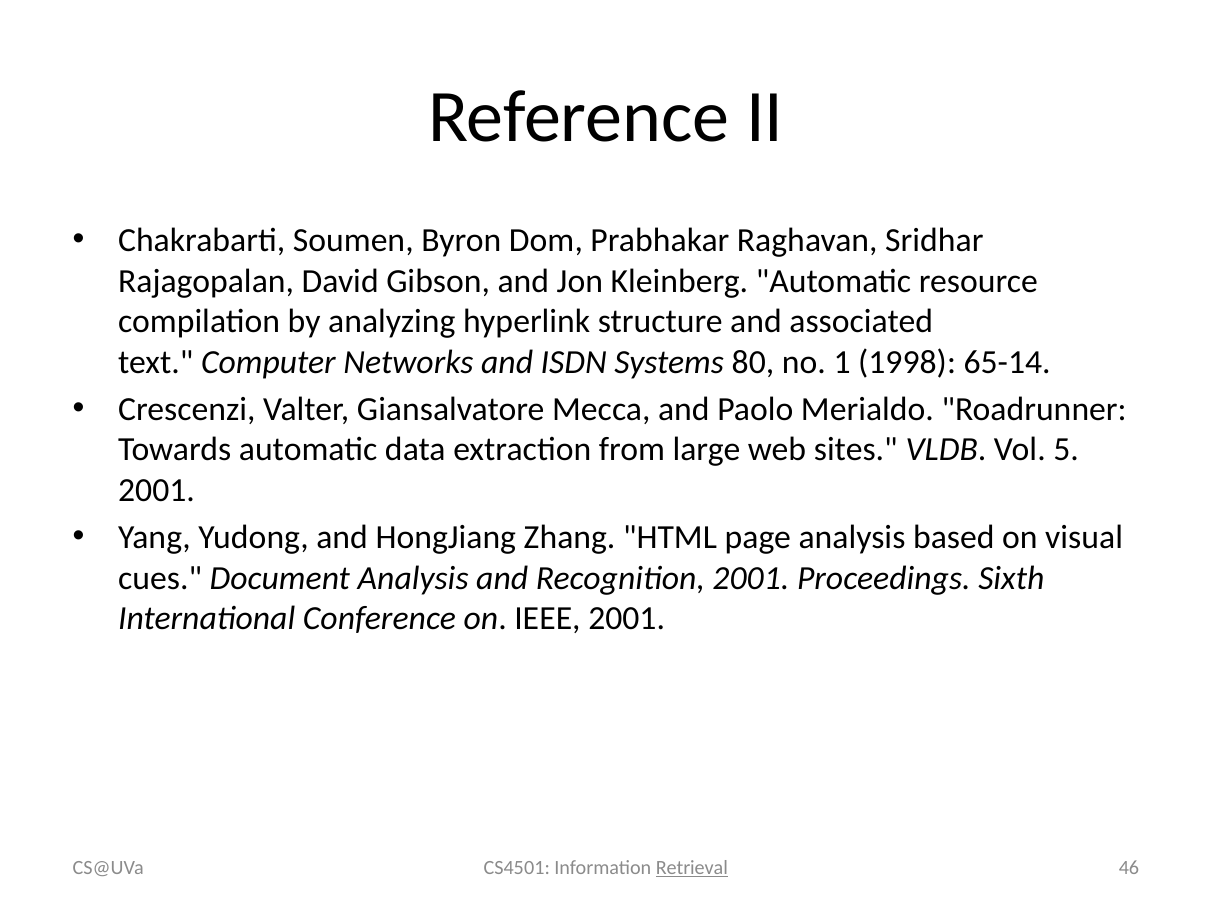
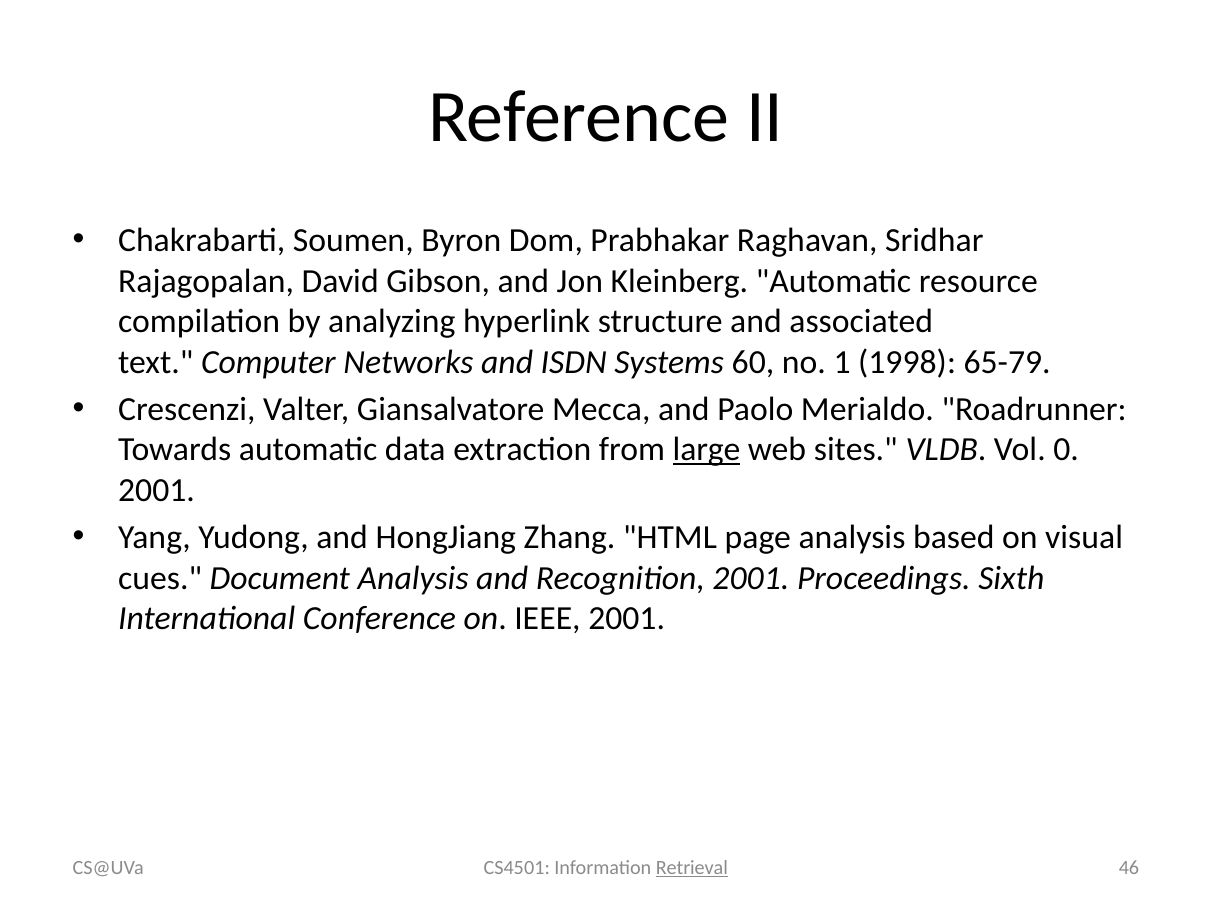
80: 80 -> 60
65-14: 65-14 -> 65-79
large underline: none -> present
5: 5 -> 0
